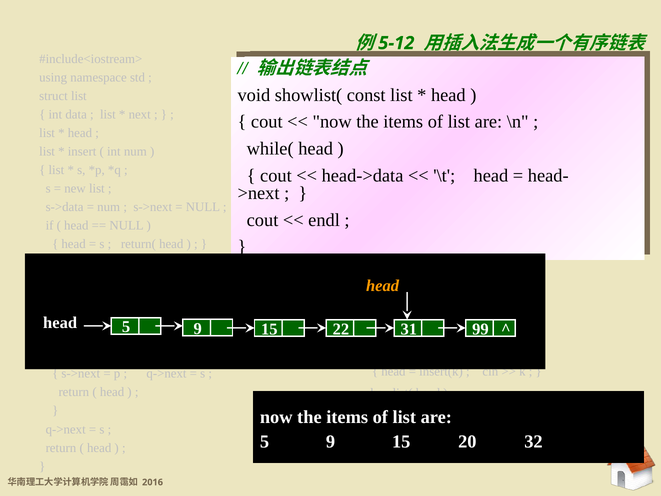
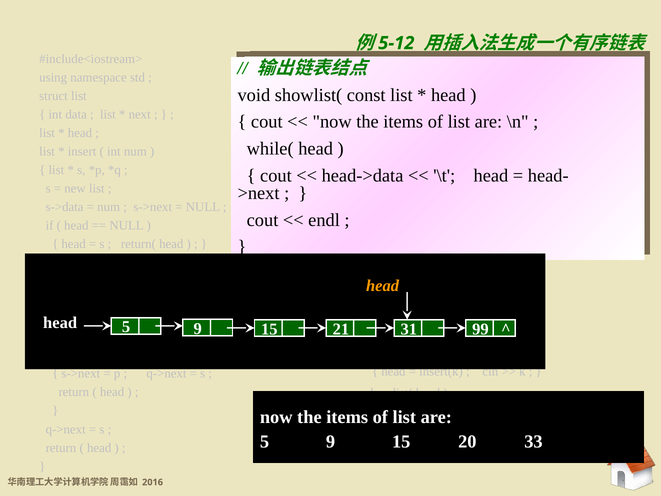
22: 22 -> 21
32: 32 -> 33
